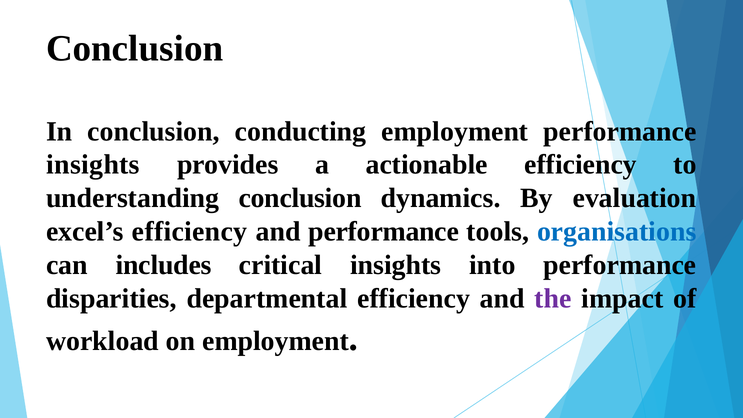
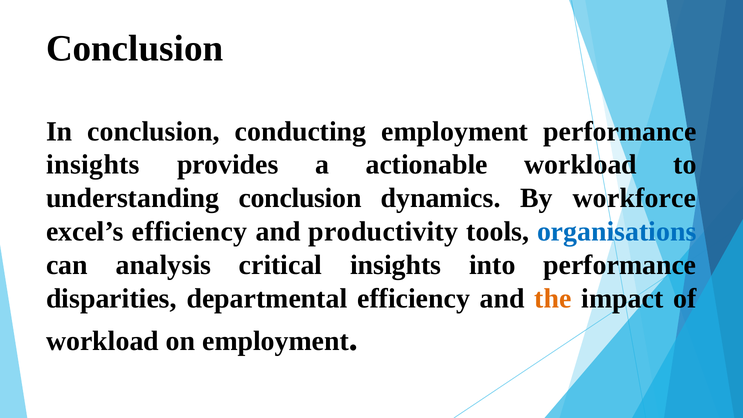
actionable efficiency: efficiency -> workload
evaluation: evaluation -> workforce
and performance: performance -> productivity
includes: includes -> analysis
the colour: purple -> orange
